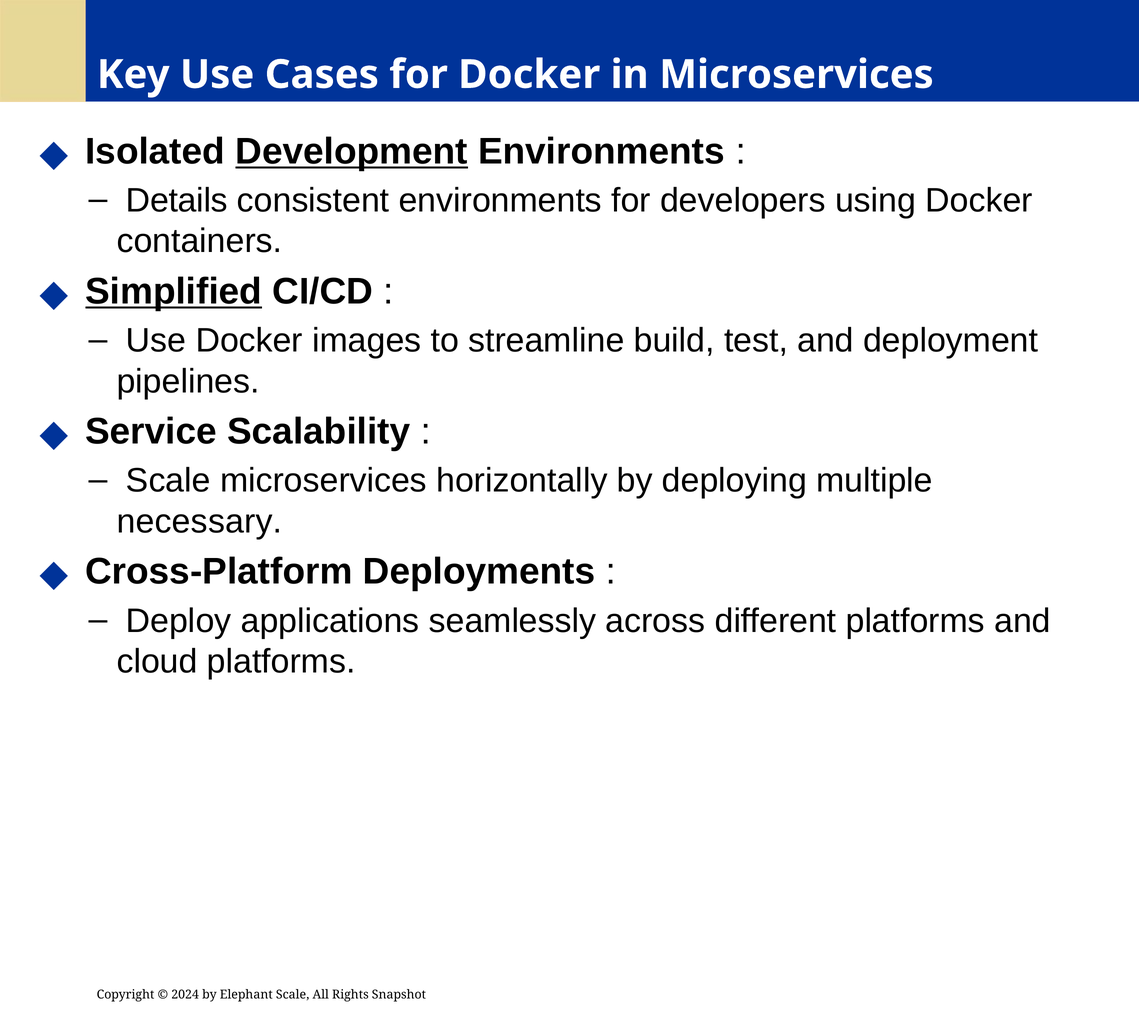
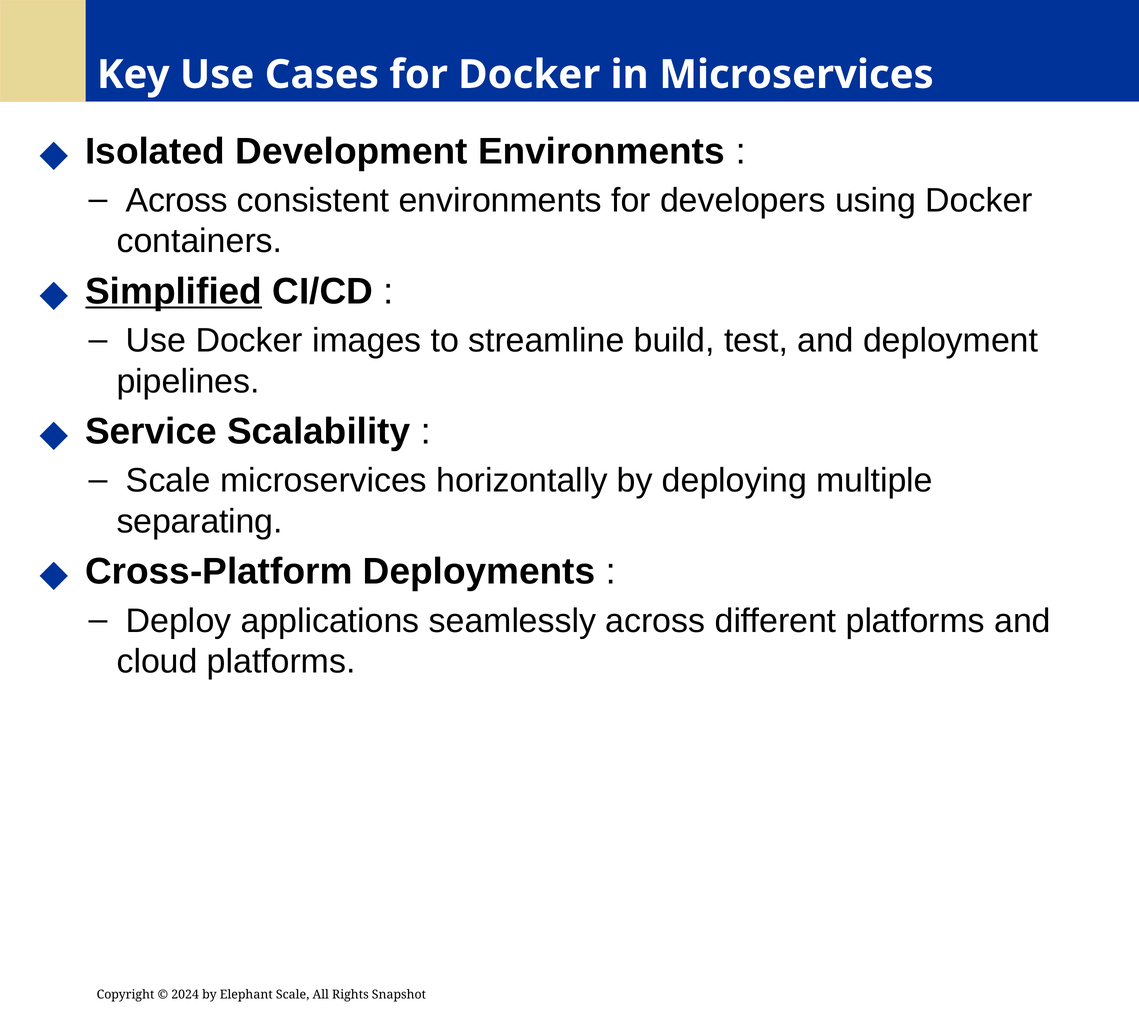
Development underline: present -> none
Details at (177, 200): Details -> Across
necessary: necessary -> separating
